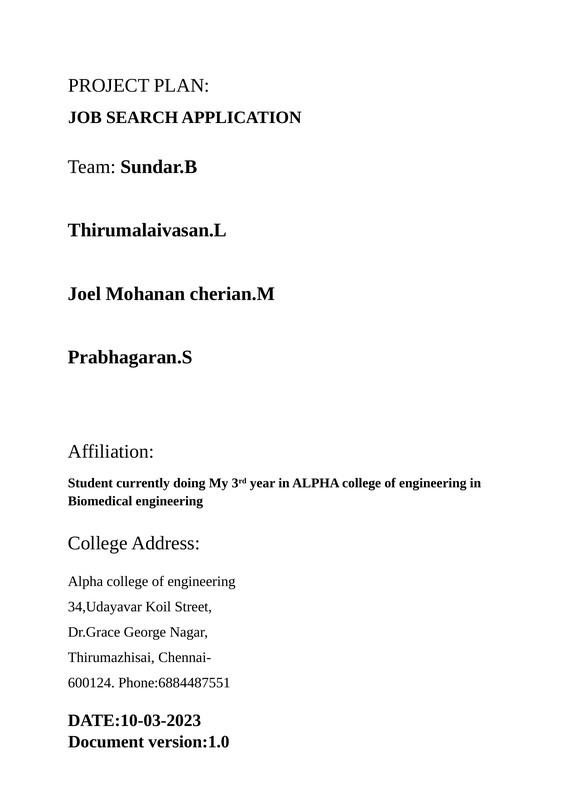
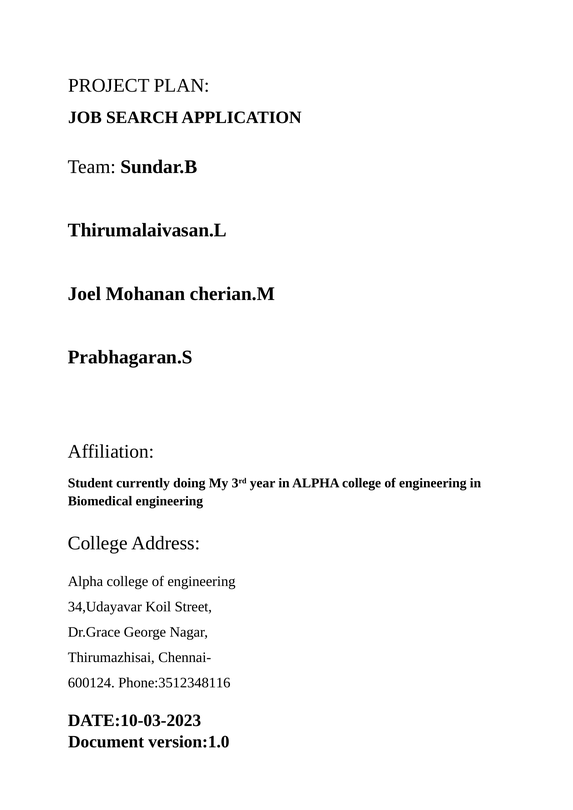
Phone:6884487551: Phone:6884487551 -> Phone:3512348116
